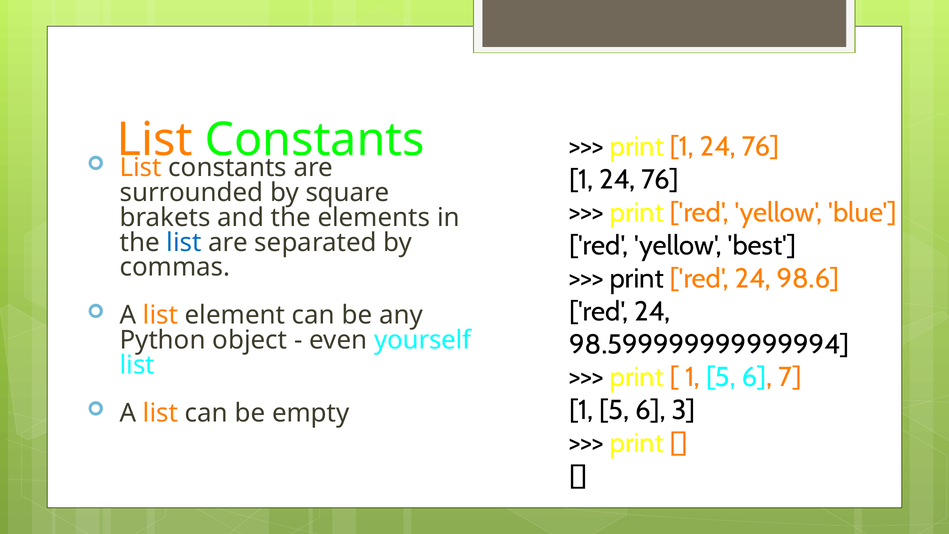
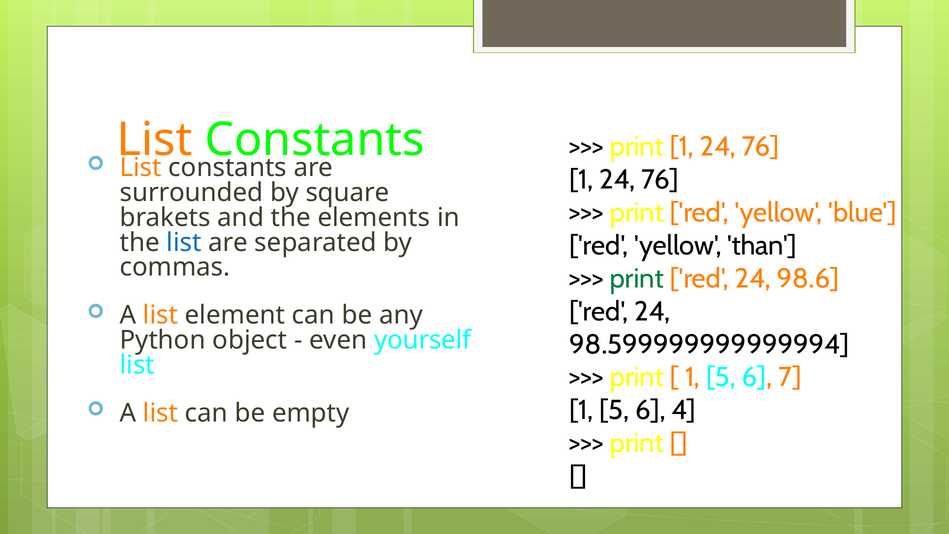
best: best -> than
print at (637, 279) colour: black -> green
3: 3 -> 4
